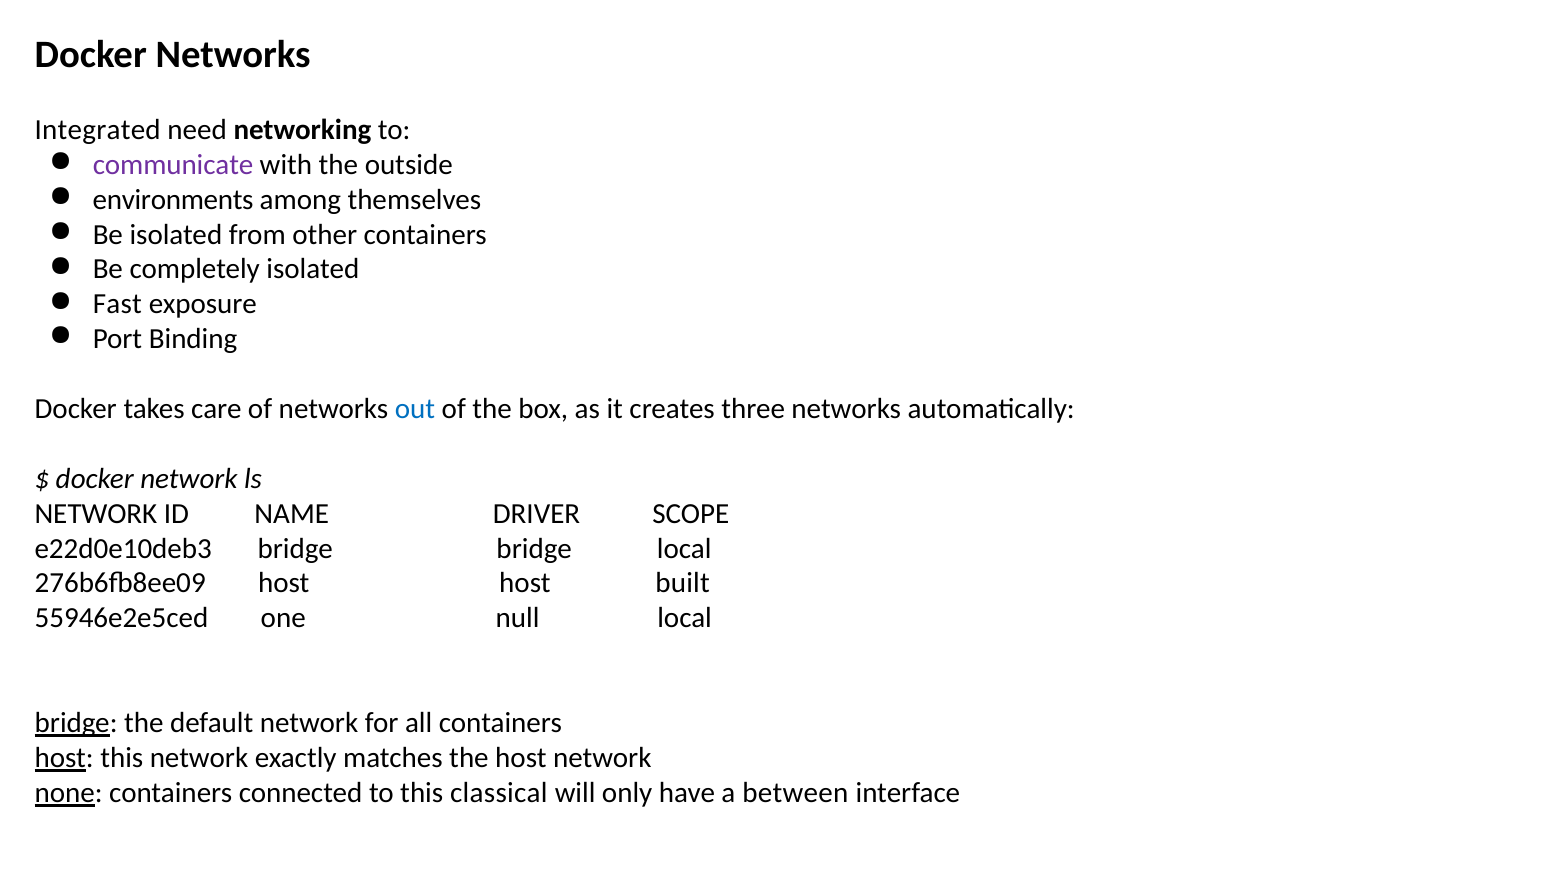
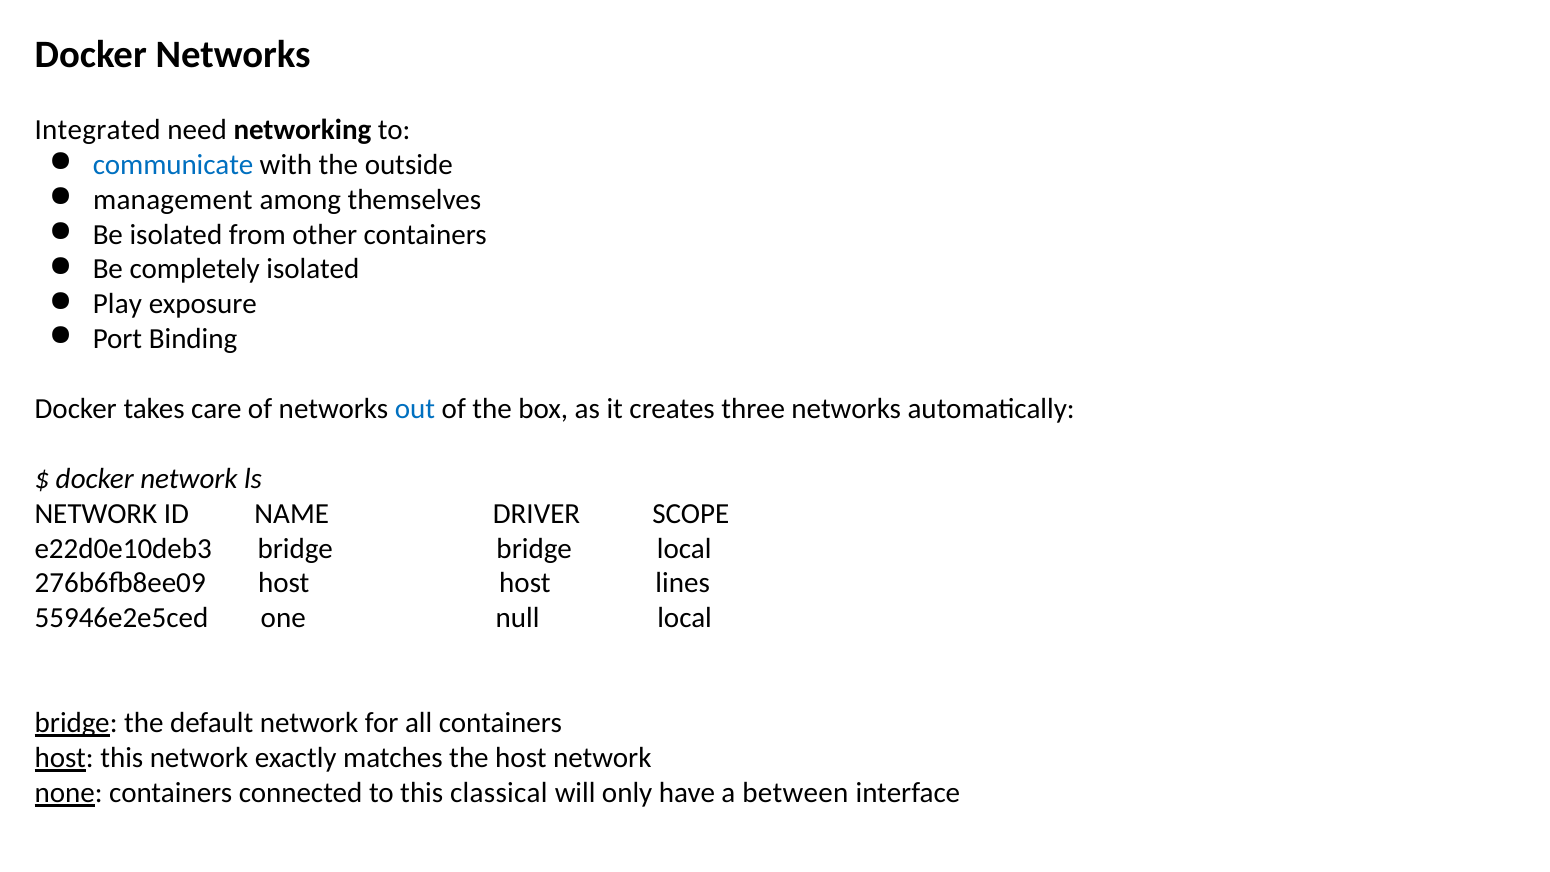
communicate colour: purple -> blue
environments: environments -> management
Fast: Fast -> Play
built: built -> lines
